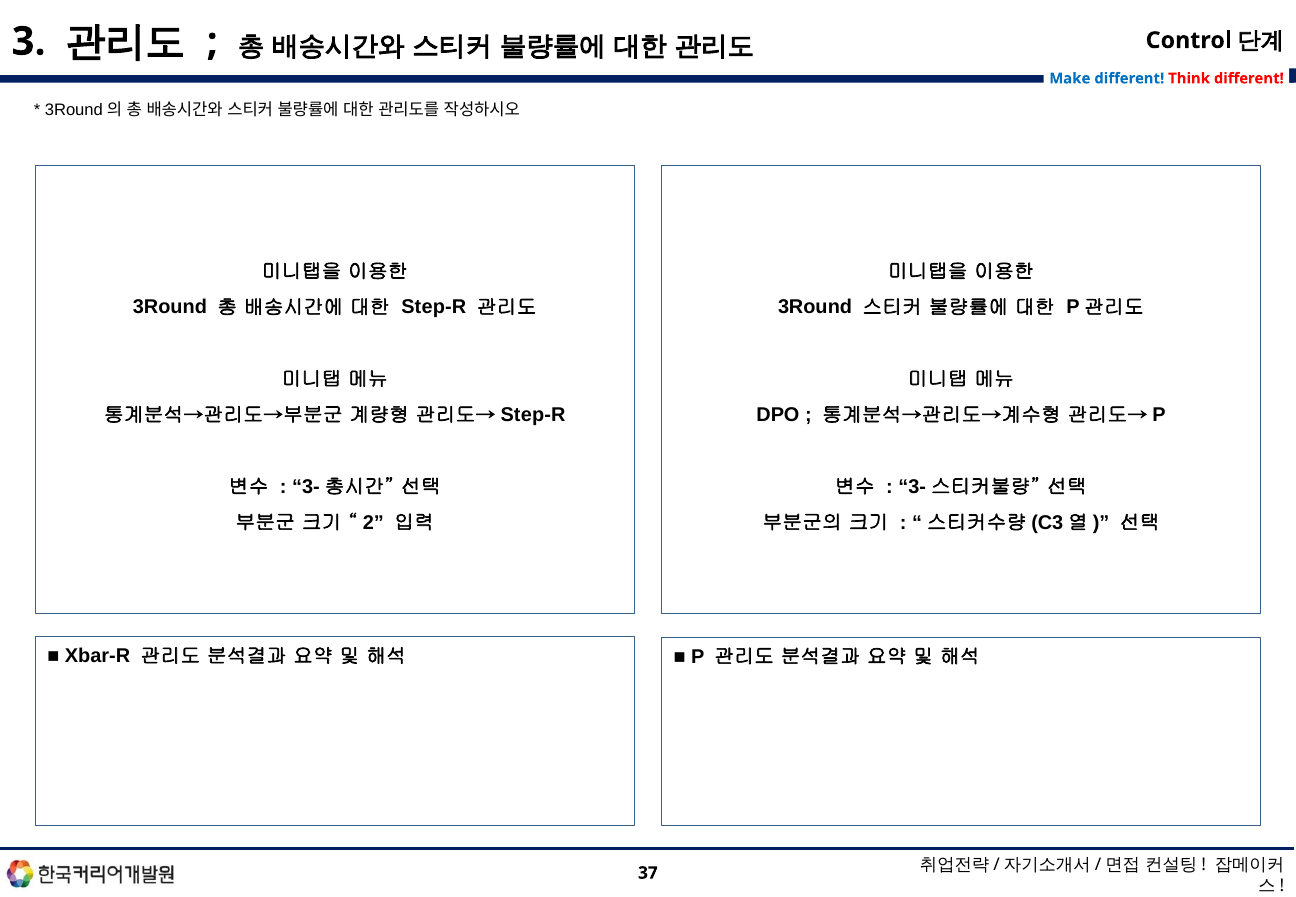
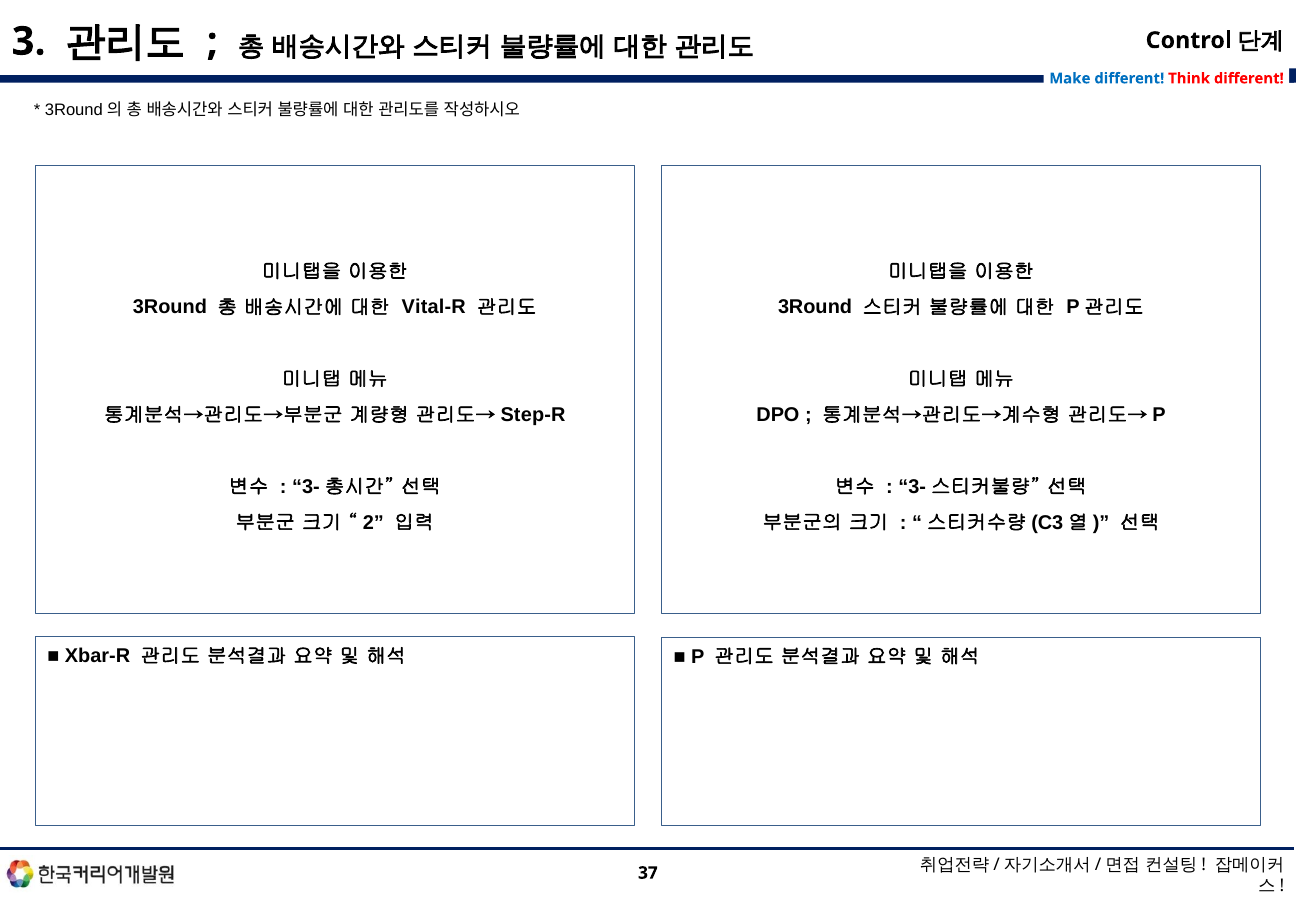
Step-R at (434, 307): Step-R -> Vital-R
